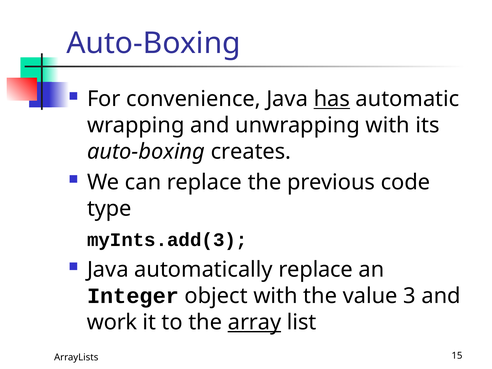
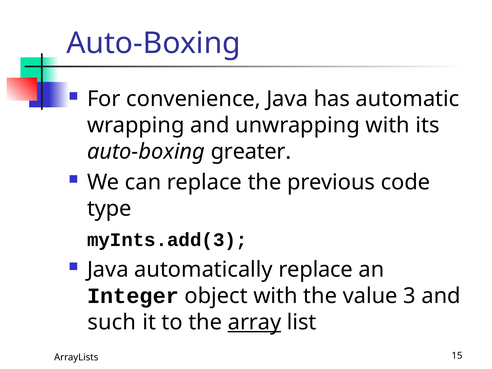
has underline: present -> none
creates: creates -> greater
work: work -> such
